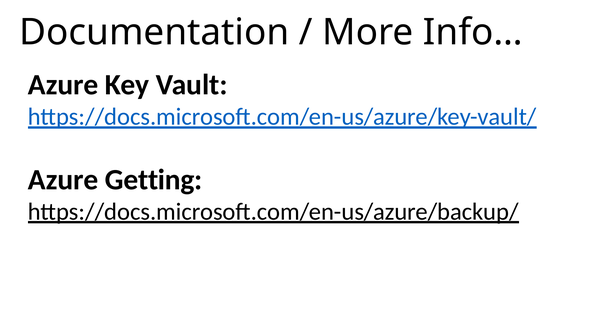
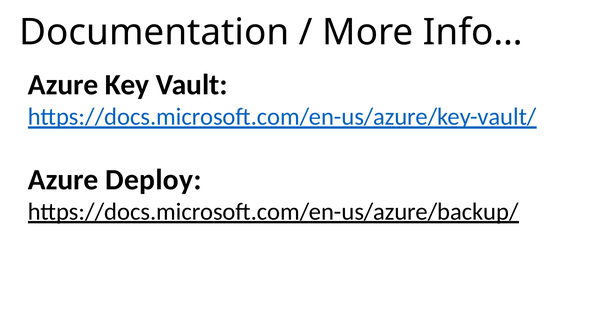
Getting: Getting -> Deploy
